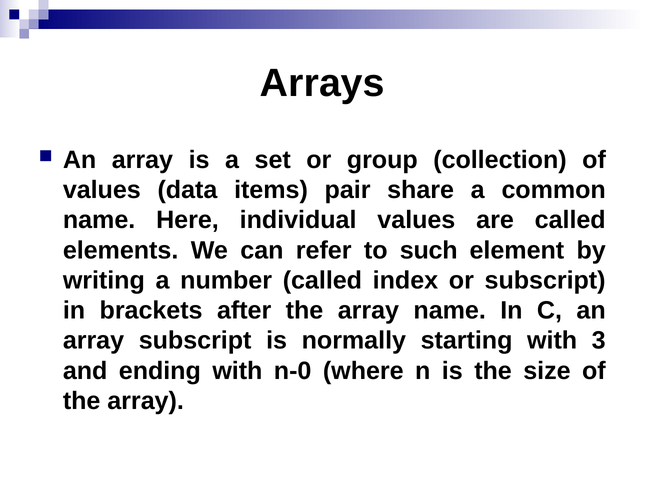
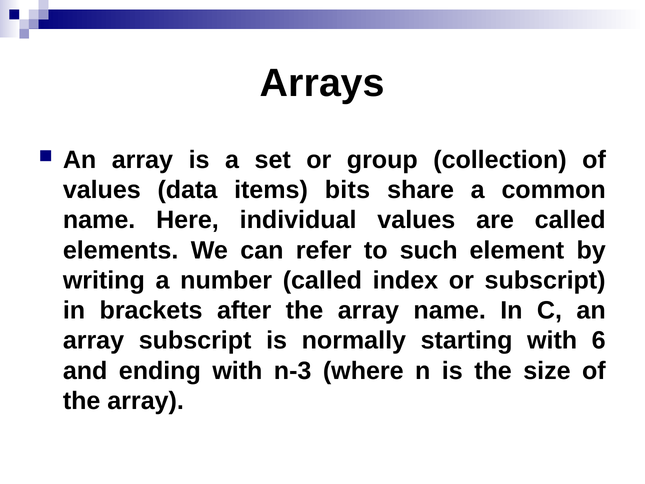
pair: pair -> bits
3: 3 -> 6
n-0: n-0 -> n-3
